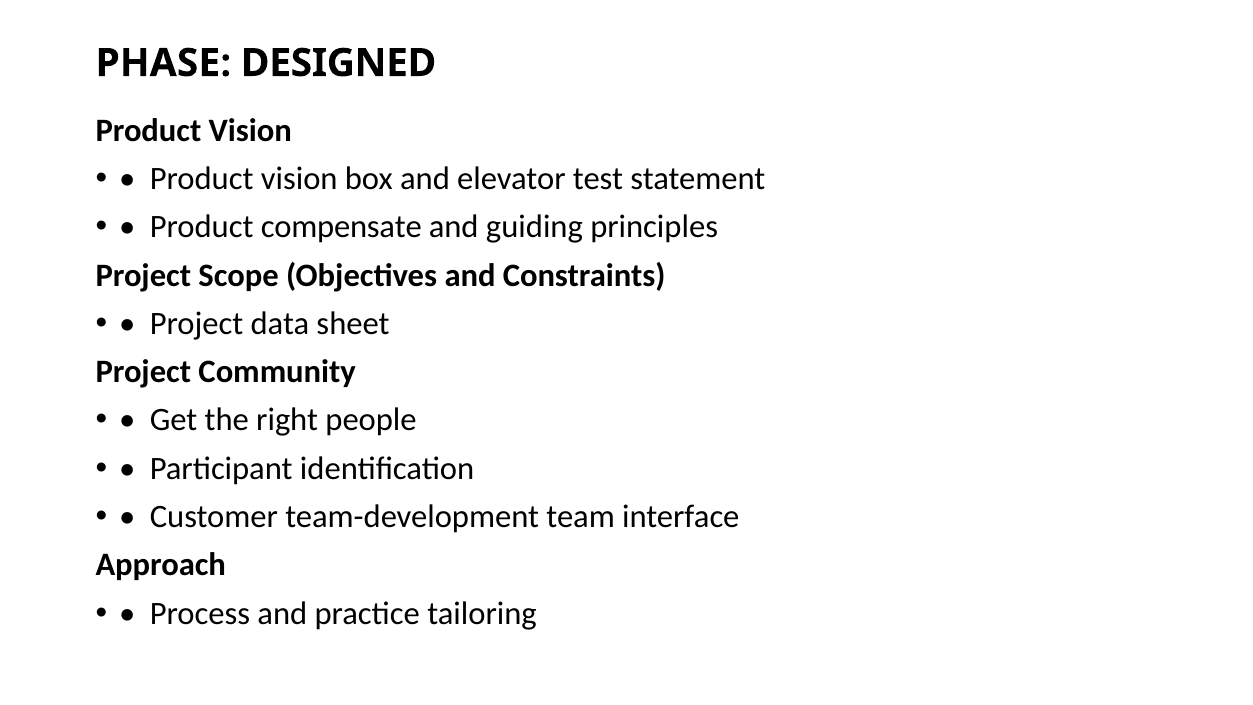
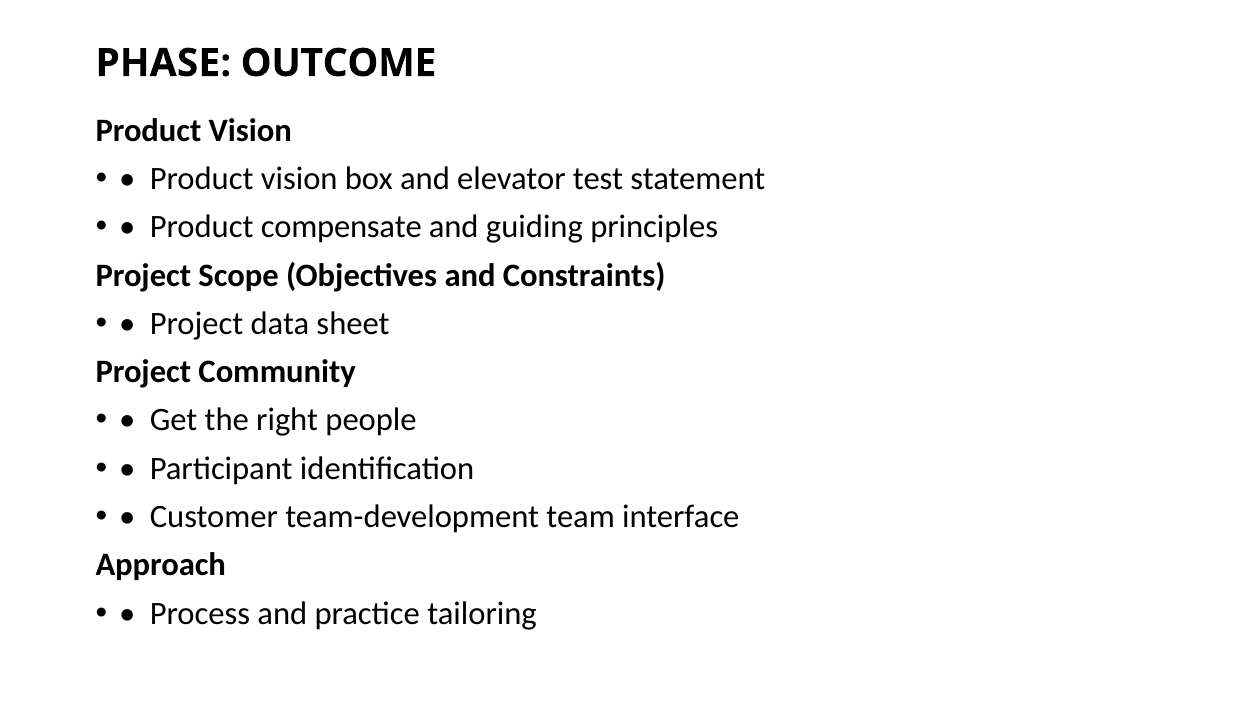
DESIGNED: DESIGNED -> OUTCOME
